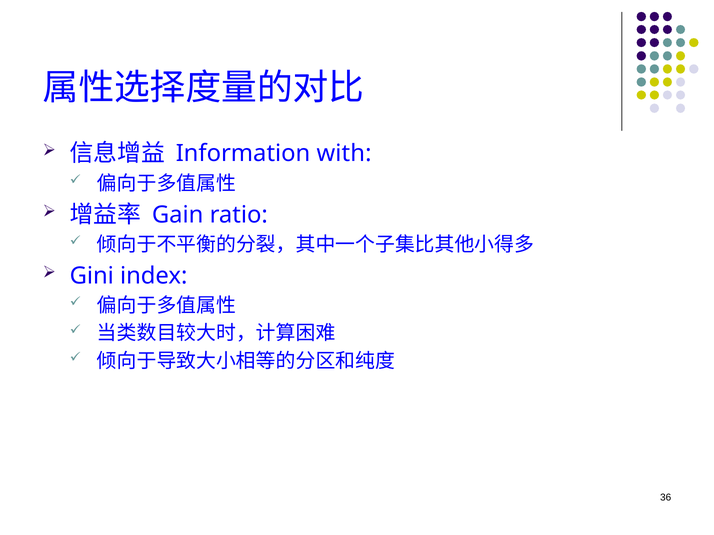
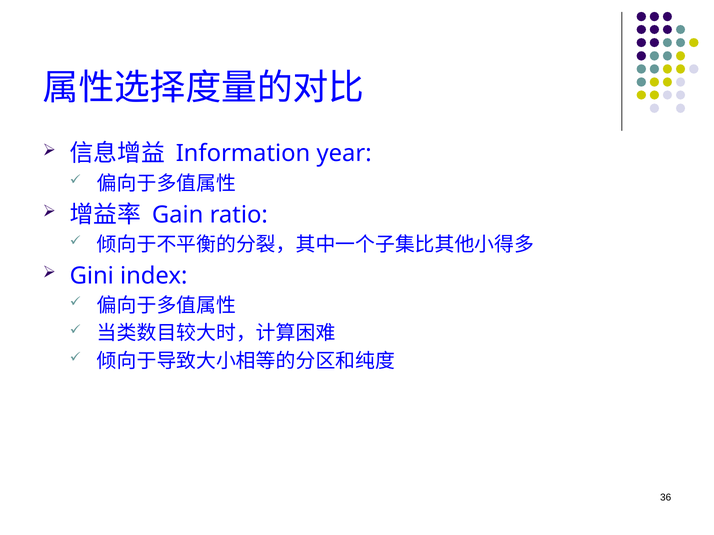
with: with -> year
